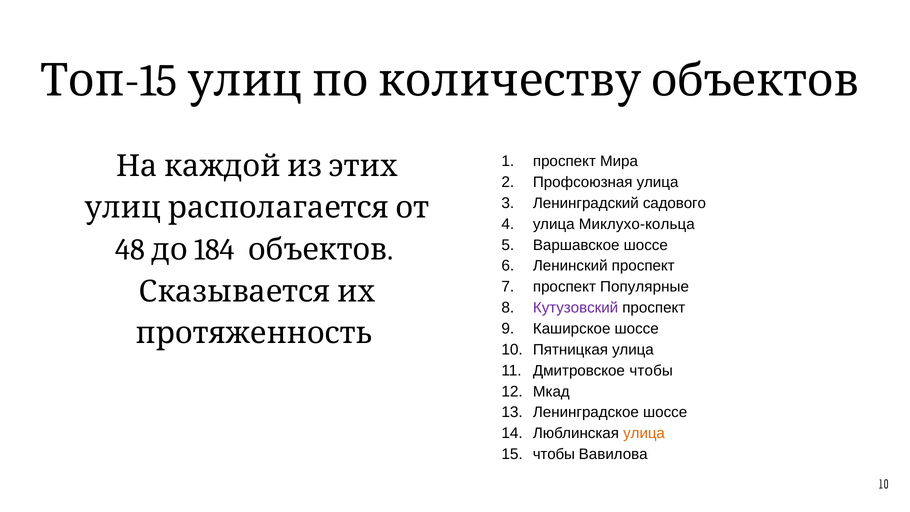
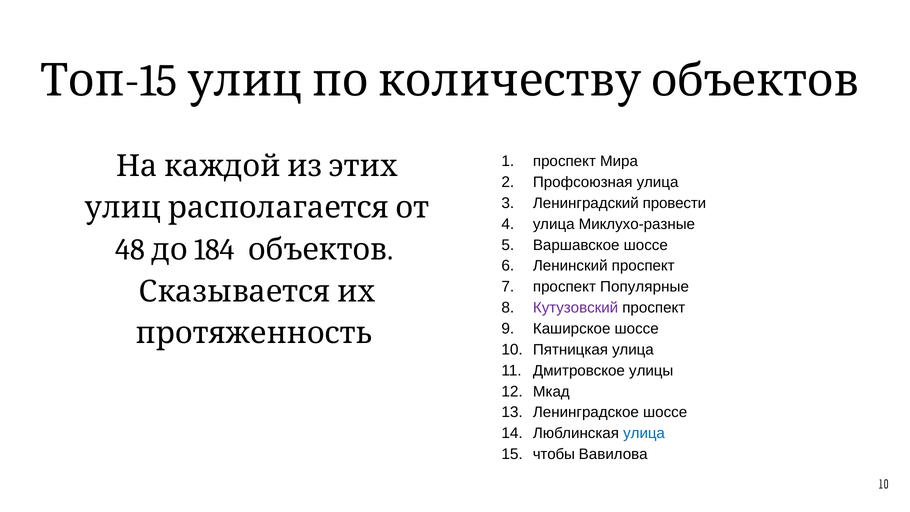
садового: садового -> провести
Миклухо-кольца: Миклухо-кольца -> Миклухо-разные
Дмитровское чтобы: чтобы -> улицы
улица at (644, 433) colour: orange -> blue
